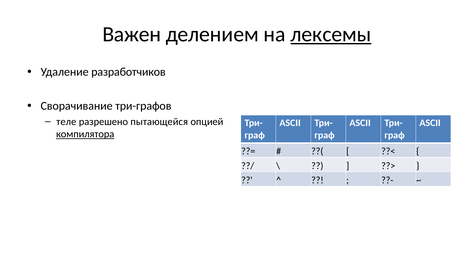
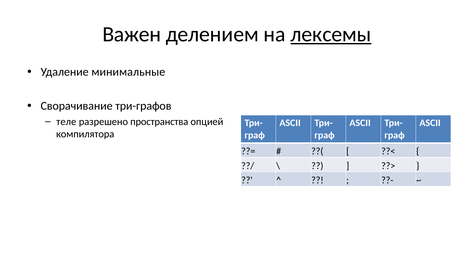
разработчиков: разработчиков -> минимальные
пытающейся: пытающейся -> пространства
компилятора underline: present -> none
